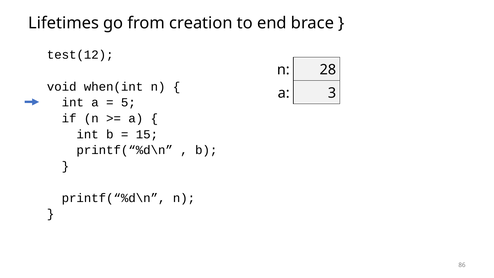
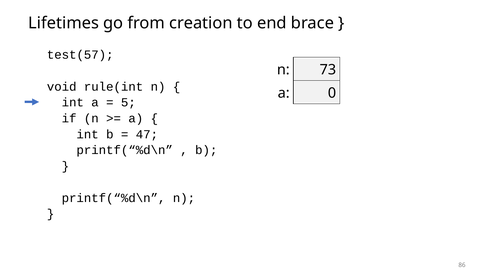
test(12: test(12 -> test(57
28: 28 -> 73
when(int: when(int -> rule(int
3: 3 -> 0
15: 15 -> 47
